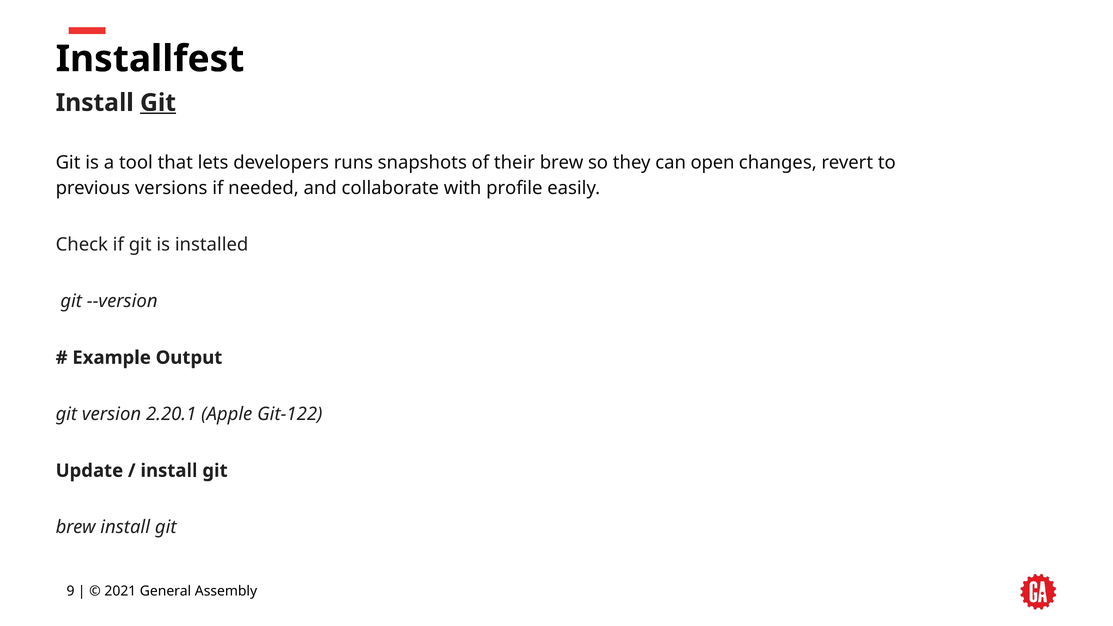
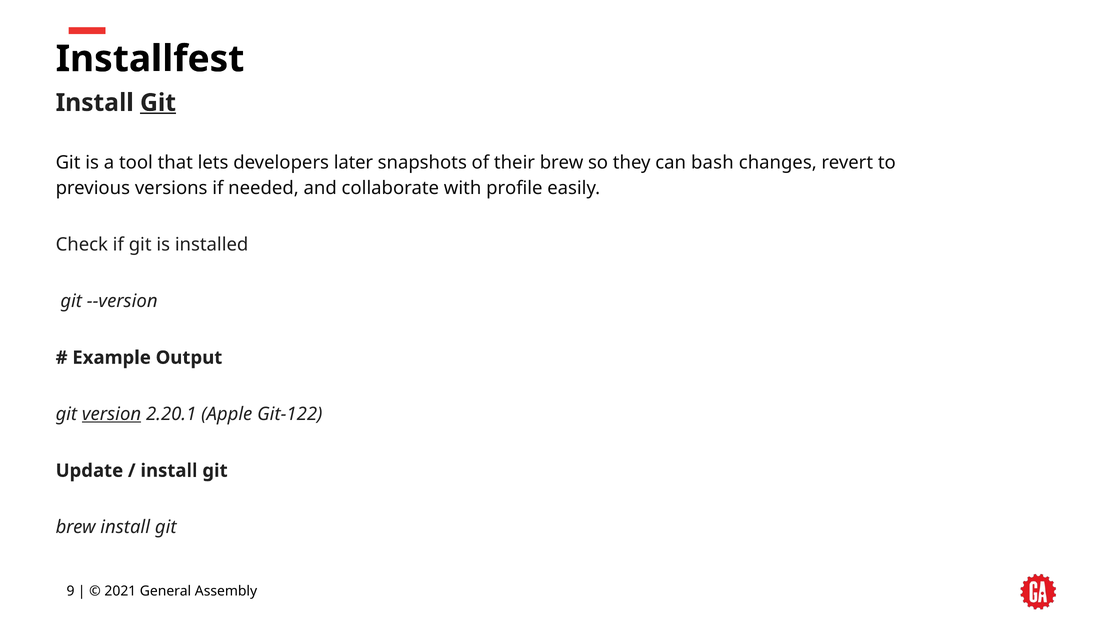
runs: runs -> later
open: open -> bash
version underline: none -> present
